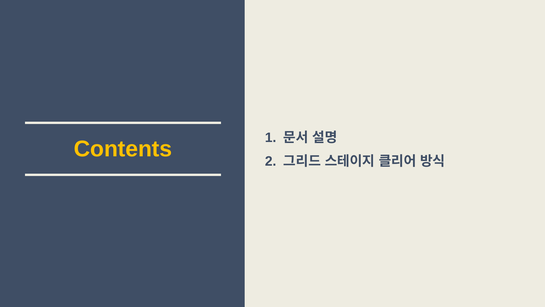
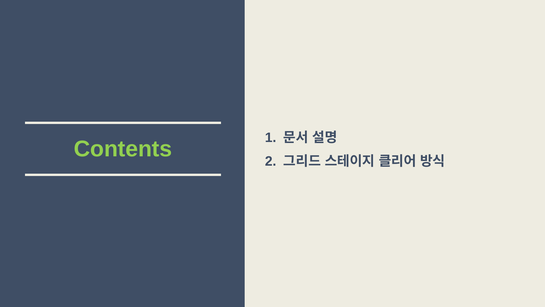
Contents colour: yellow -> light green
